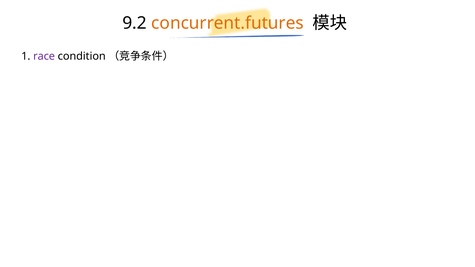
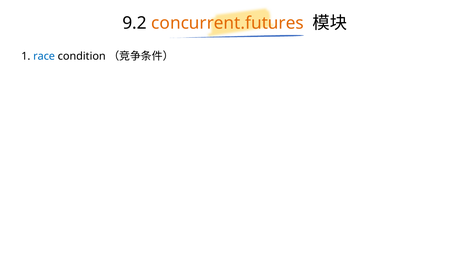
race colour: purple -> blue
